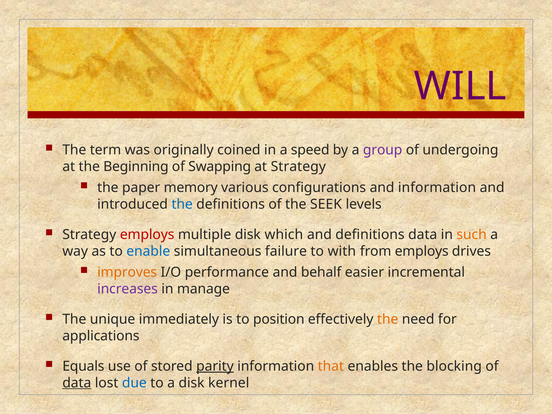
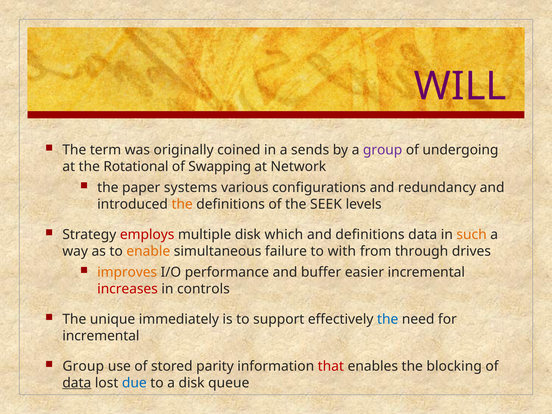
speed: speed -> sends
Beginning: Beginning -> Rotational
at Strategy: Strategy -> Network
memory: memory -> systems
and information: information -> redundancy
the at (182, 204) colour: blue -> orange
enable colour: blue -> orange
from employs: employs -> through
behalf: behalf -> buffer
increases colour: purple -> red
manage: manage -> controls
position: position -> support
the at (388, 319) colour: orange -> blue
applications at (101, 336): applications -> incremental
Equals at (83, 366): Equals -> Group
parity underline: present -> none
that colour: orange -> red
kernel: kernel -> queue
